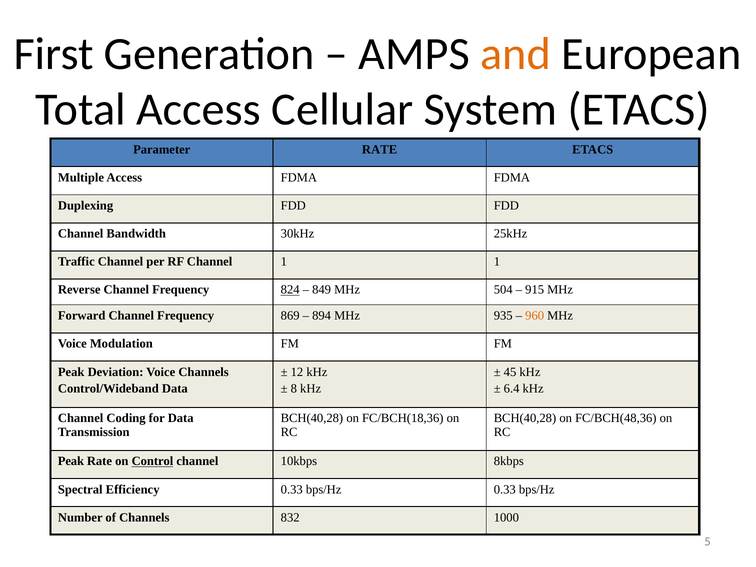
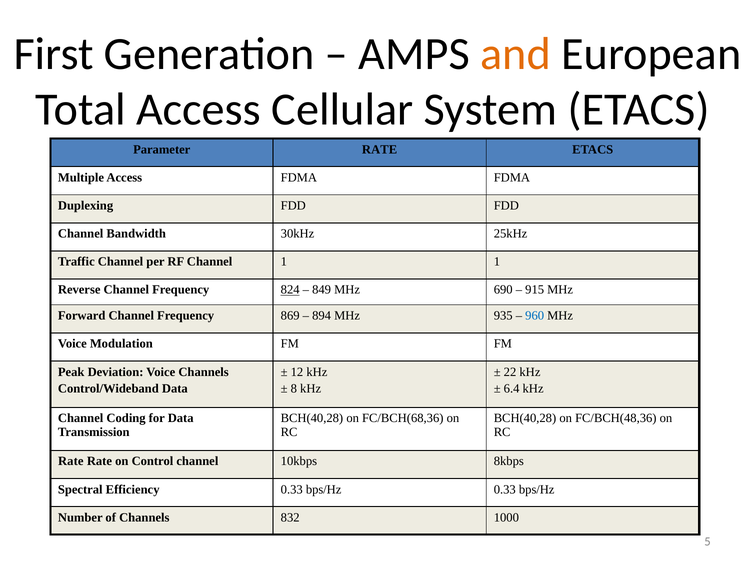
504: 504 -> 690
960 colour: orange -> blue
45: 45 -> 22
FC/BCH(18,36: FC/BCH(18,36 -> FC/BCH(68,36
Peak at (71, 461): Peak -> Rate
Control underline: present -> none
